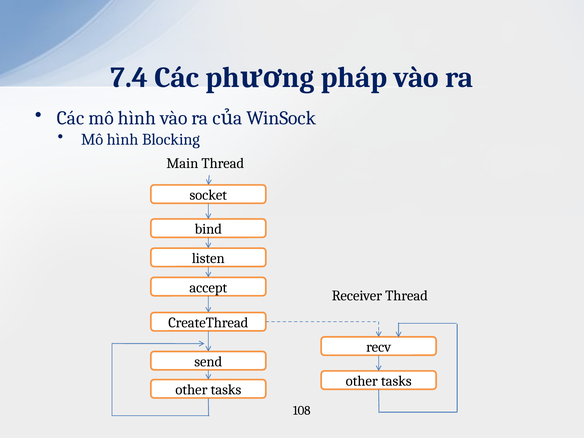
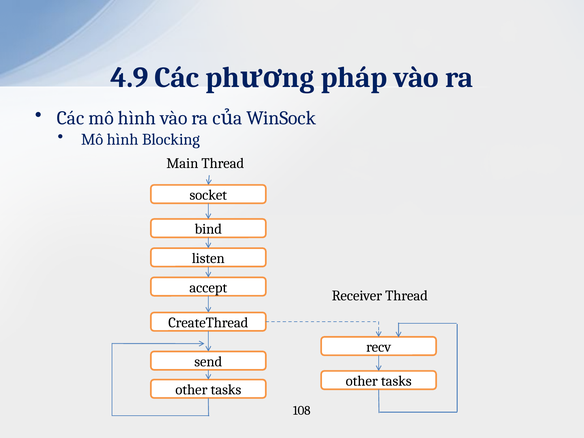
7.4: 7.4 -> 4.9
